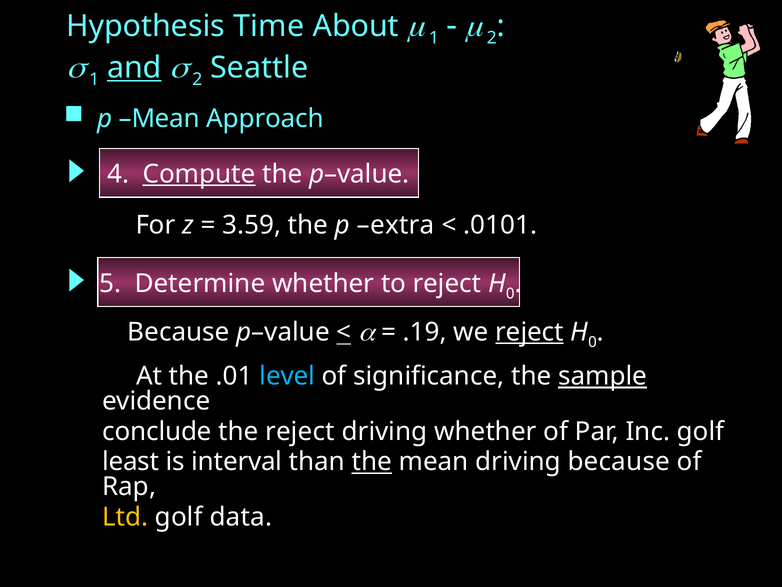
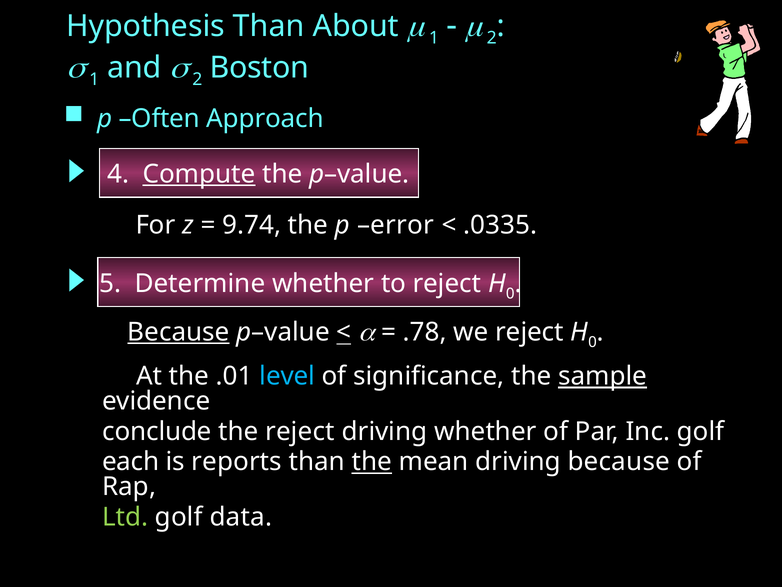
Hypothesis Time: Time -> Than
and underline: present -> none
Seattle: Seattle -> Boston
p Mean: Mean -> Often
3.59: 3.59 -> 9.74
extra: extra -> error
.0101: .0101 -> .0335
Because at (178, 332) underline: none -> present
.19: .19 -> .78
reject at (529, 332) underline: present -> none
least: least -> each
interval: interval -> reports
Ltd colour: yellow -> light green
